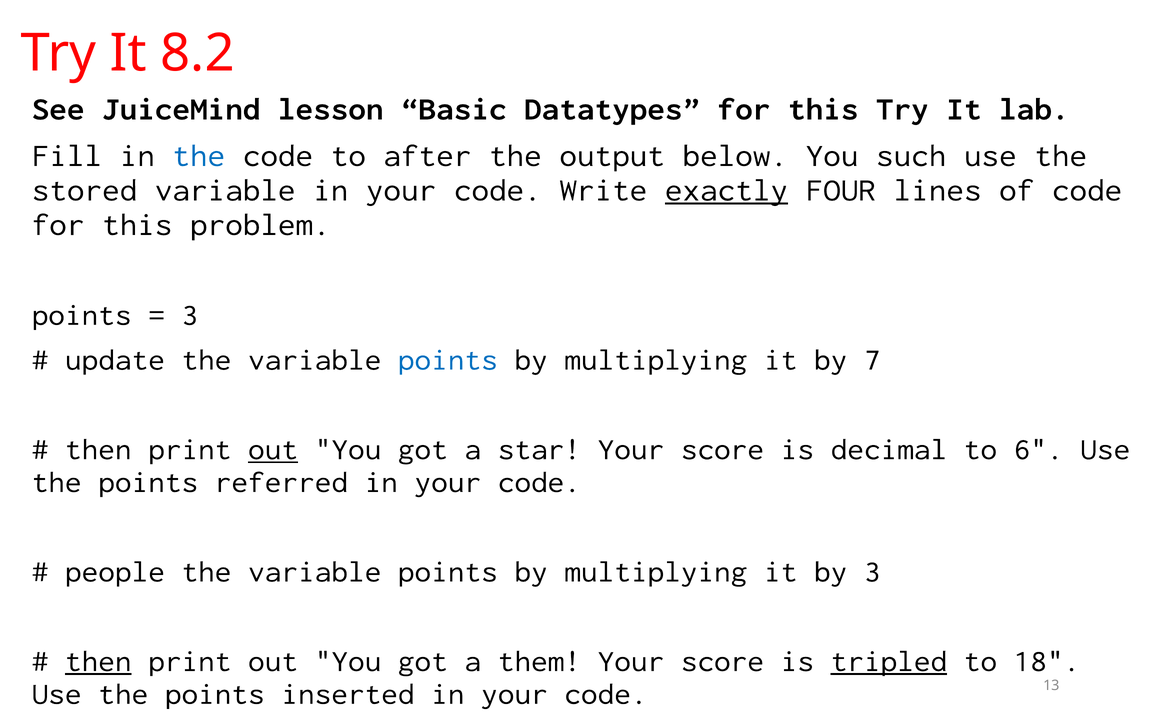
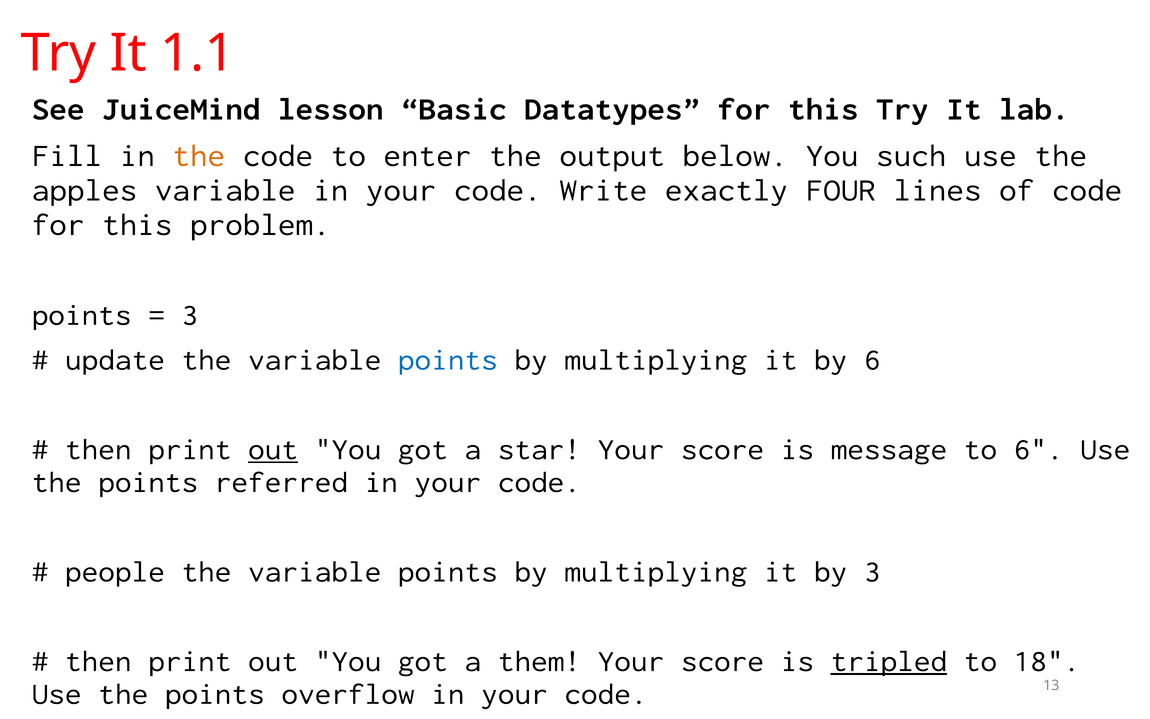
8.2: 8.2 -> 1.1
the at (199, 155) colour: blue -> orange
after: after -> enter
stored: stored -> apples
exactly underline: present -> none
by 7: 7 -> 6
decimal: decimal -> message
then at (98, 661) underline: present -> none
inserted: inserted -> overflow
